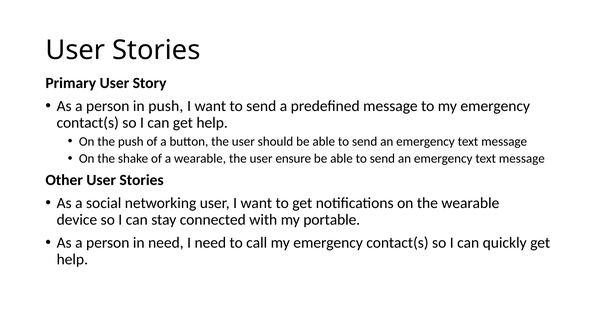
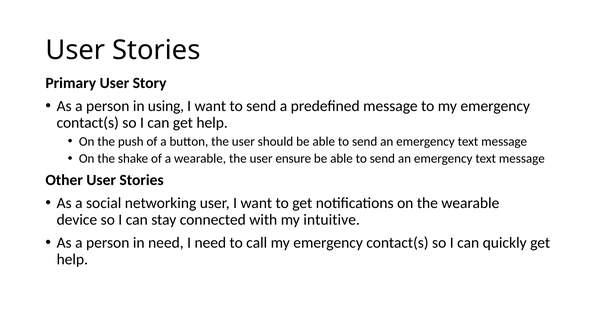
in push: push -> using
portable: portable -> intuitive
